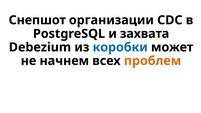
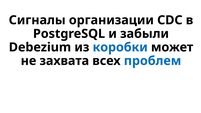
Снепшот: Снепшот -> Сигналы
захвата: захвата -> забыли
начнем: начнем -> захвата
проблем colour: orange -> blue
